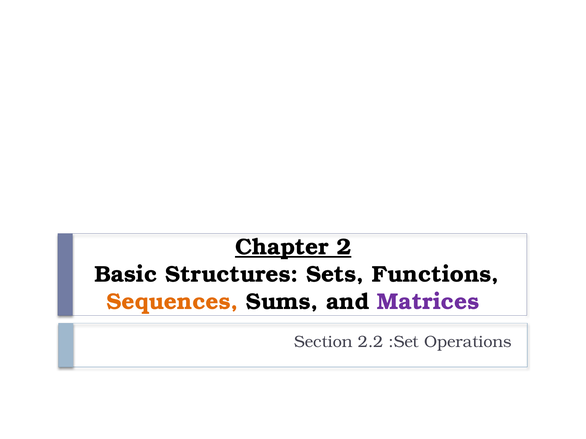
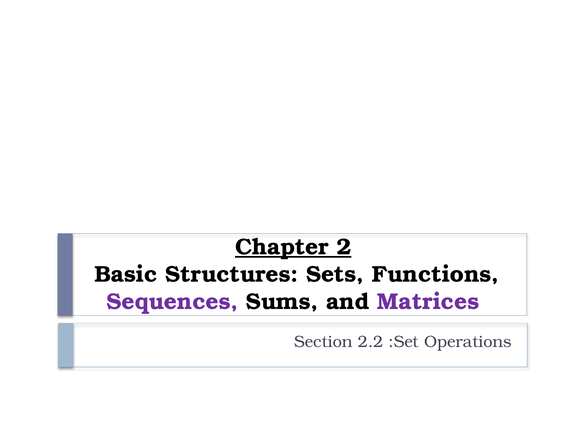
Sequences colour: orange -> purple
